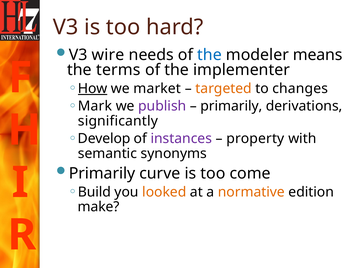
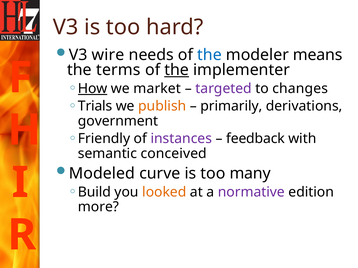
the at (177, 70) underline: none -> present
targeted colour: orange -> purple
Mark: Mark -> Trials
publish colour: purple -> orange
significantly: significantly -> government
Develop: Develop -> Friendly
property: property -> feedback
synonyms: synonyms -> conceived
Primarily at (102, 174): Primarily -> Modeled
come: come -> many
normative colour: orange -> purple
make: make -> more
